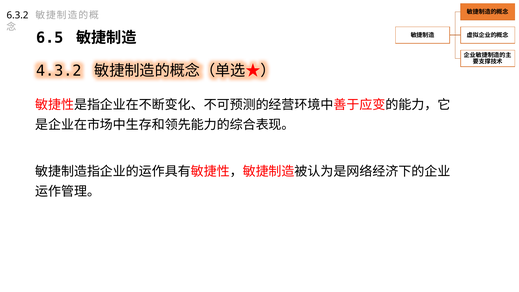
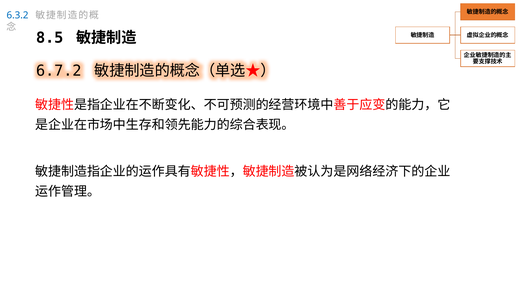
6.3.2 colour: black -> blue
6.5: 6.5 -> 8.5
4.3.2: 4.3.2 -> 6.7.2
